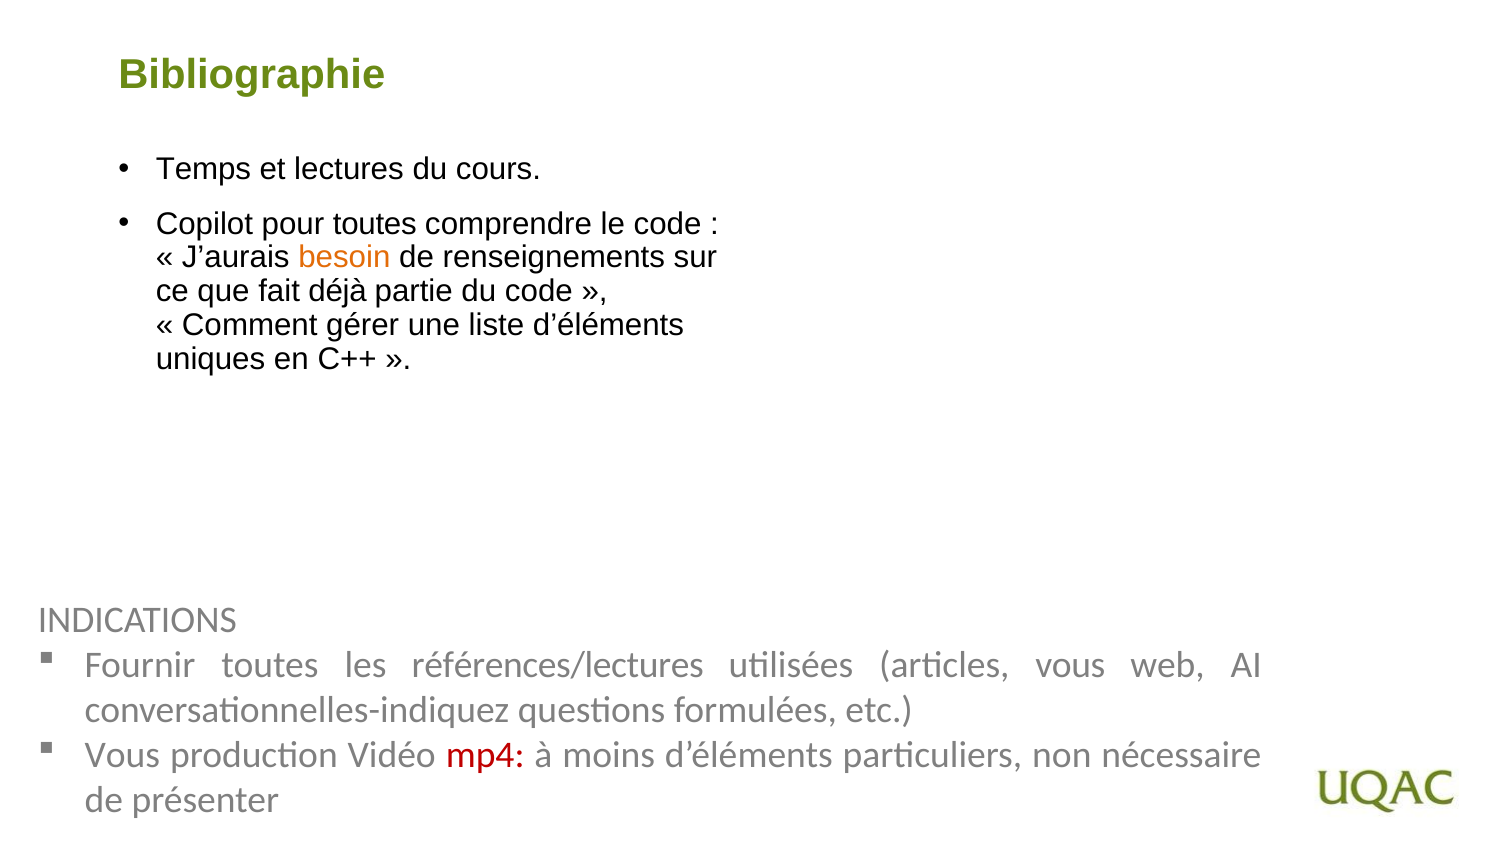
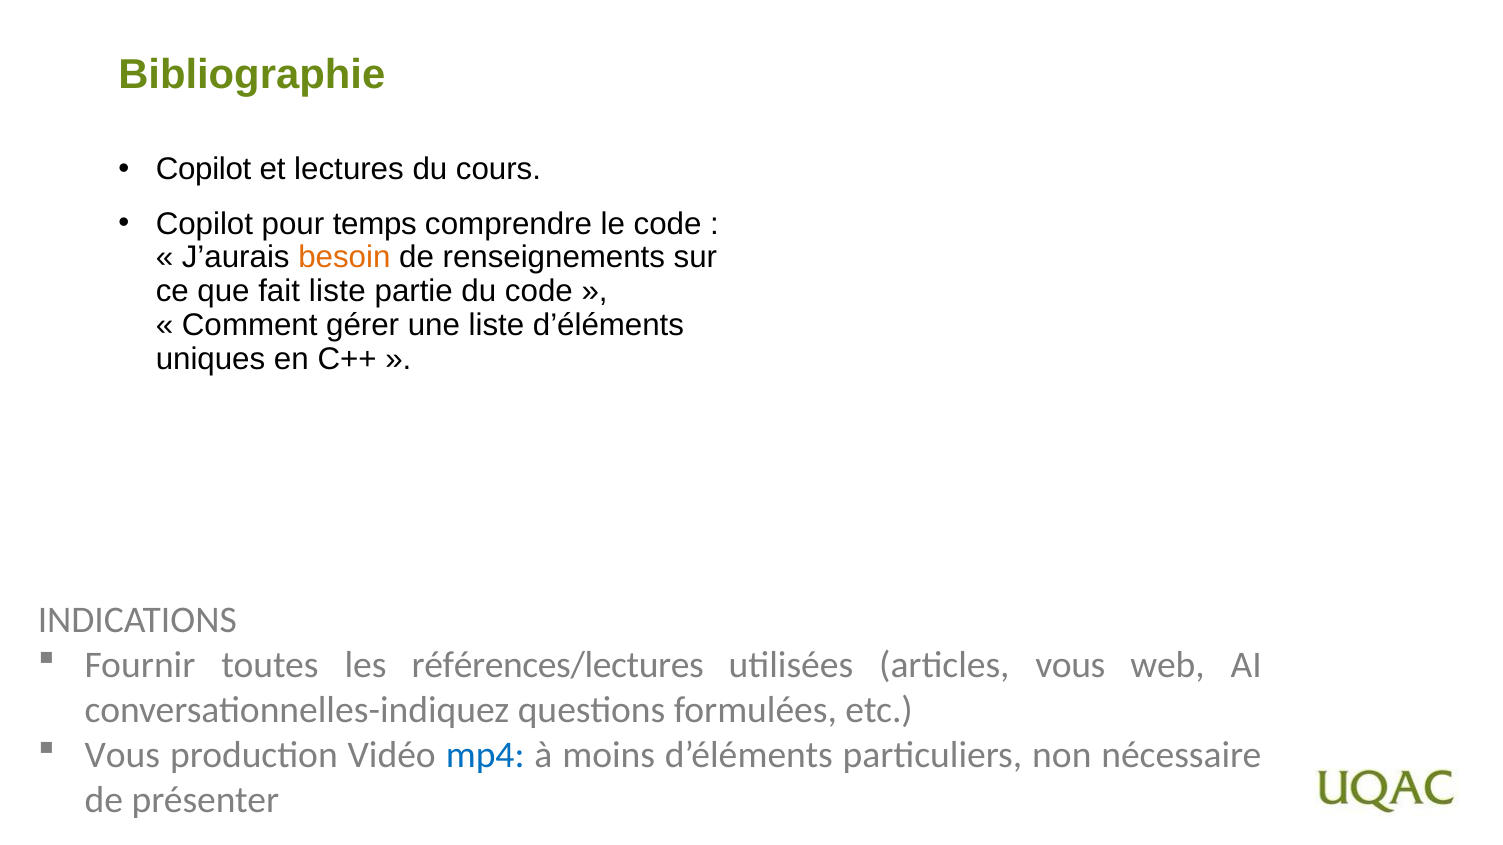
Temps at (203, 169): Temps -> Copilot
pour toutes: toutes -> temps
fait déjà: déjà -> liste
mp4 colour: red -> blue
